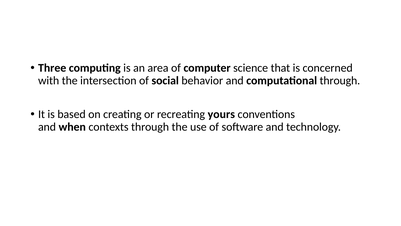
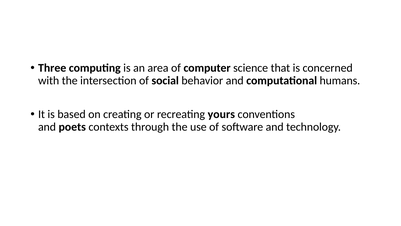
computational through: through -> humans
when: when -> poets
